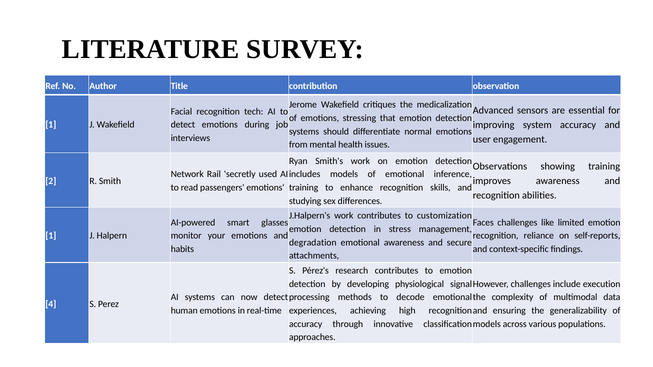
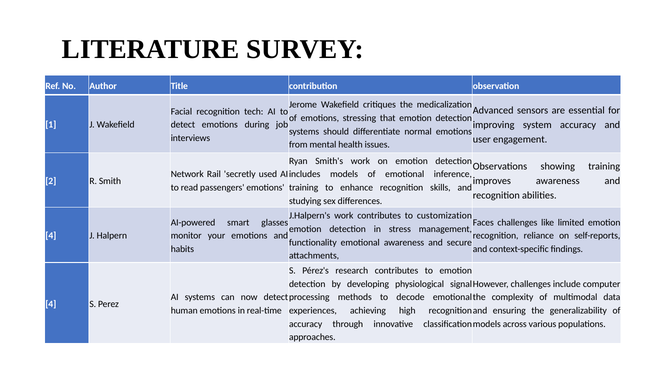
1 at (51, 236): 1 -> 4
degradation: degradation -> functionality
execution: execution -> computer
